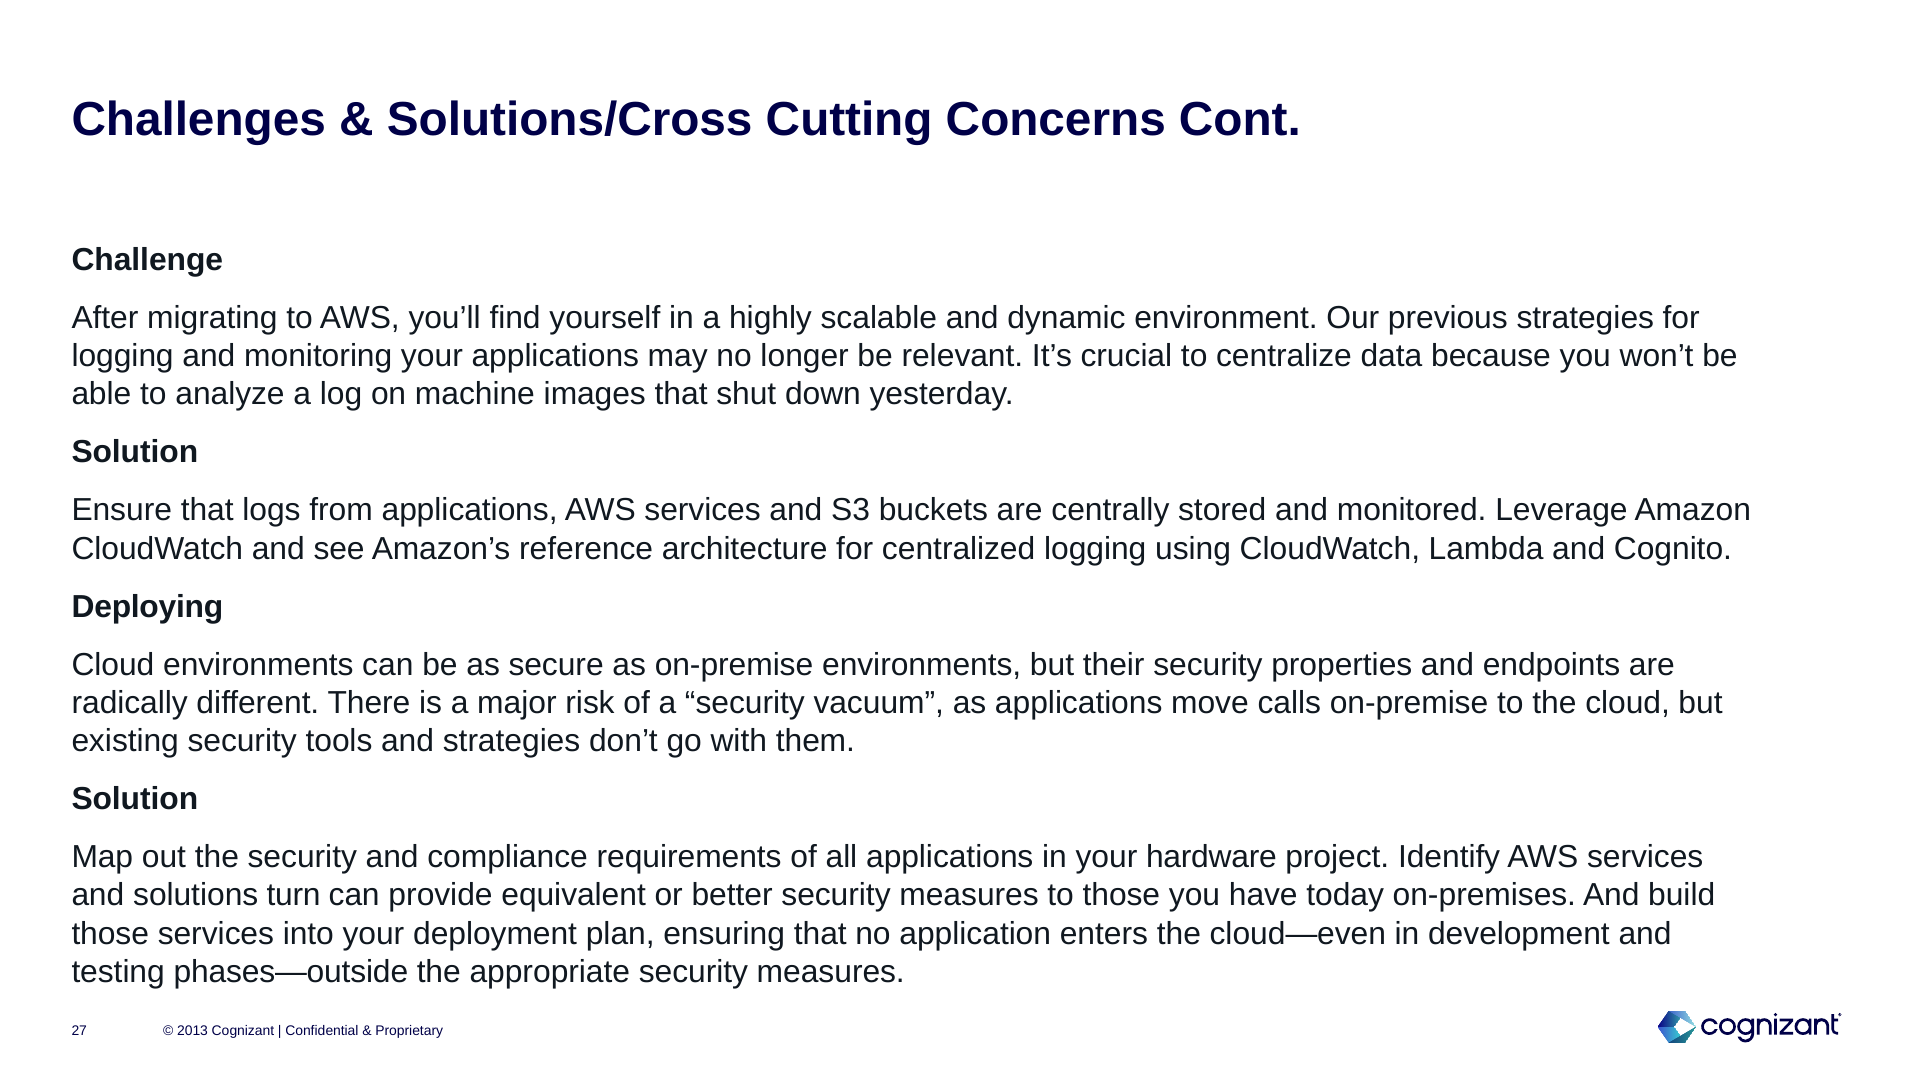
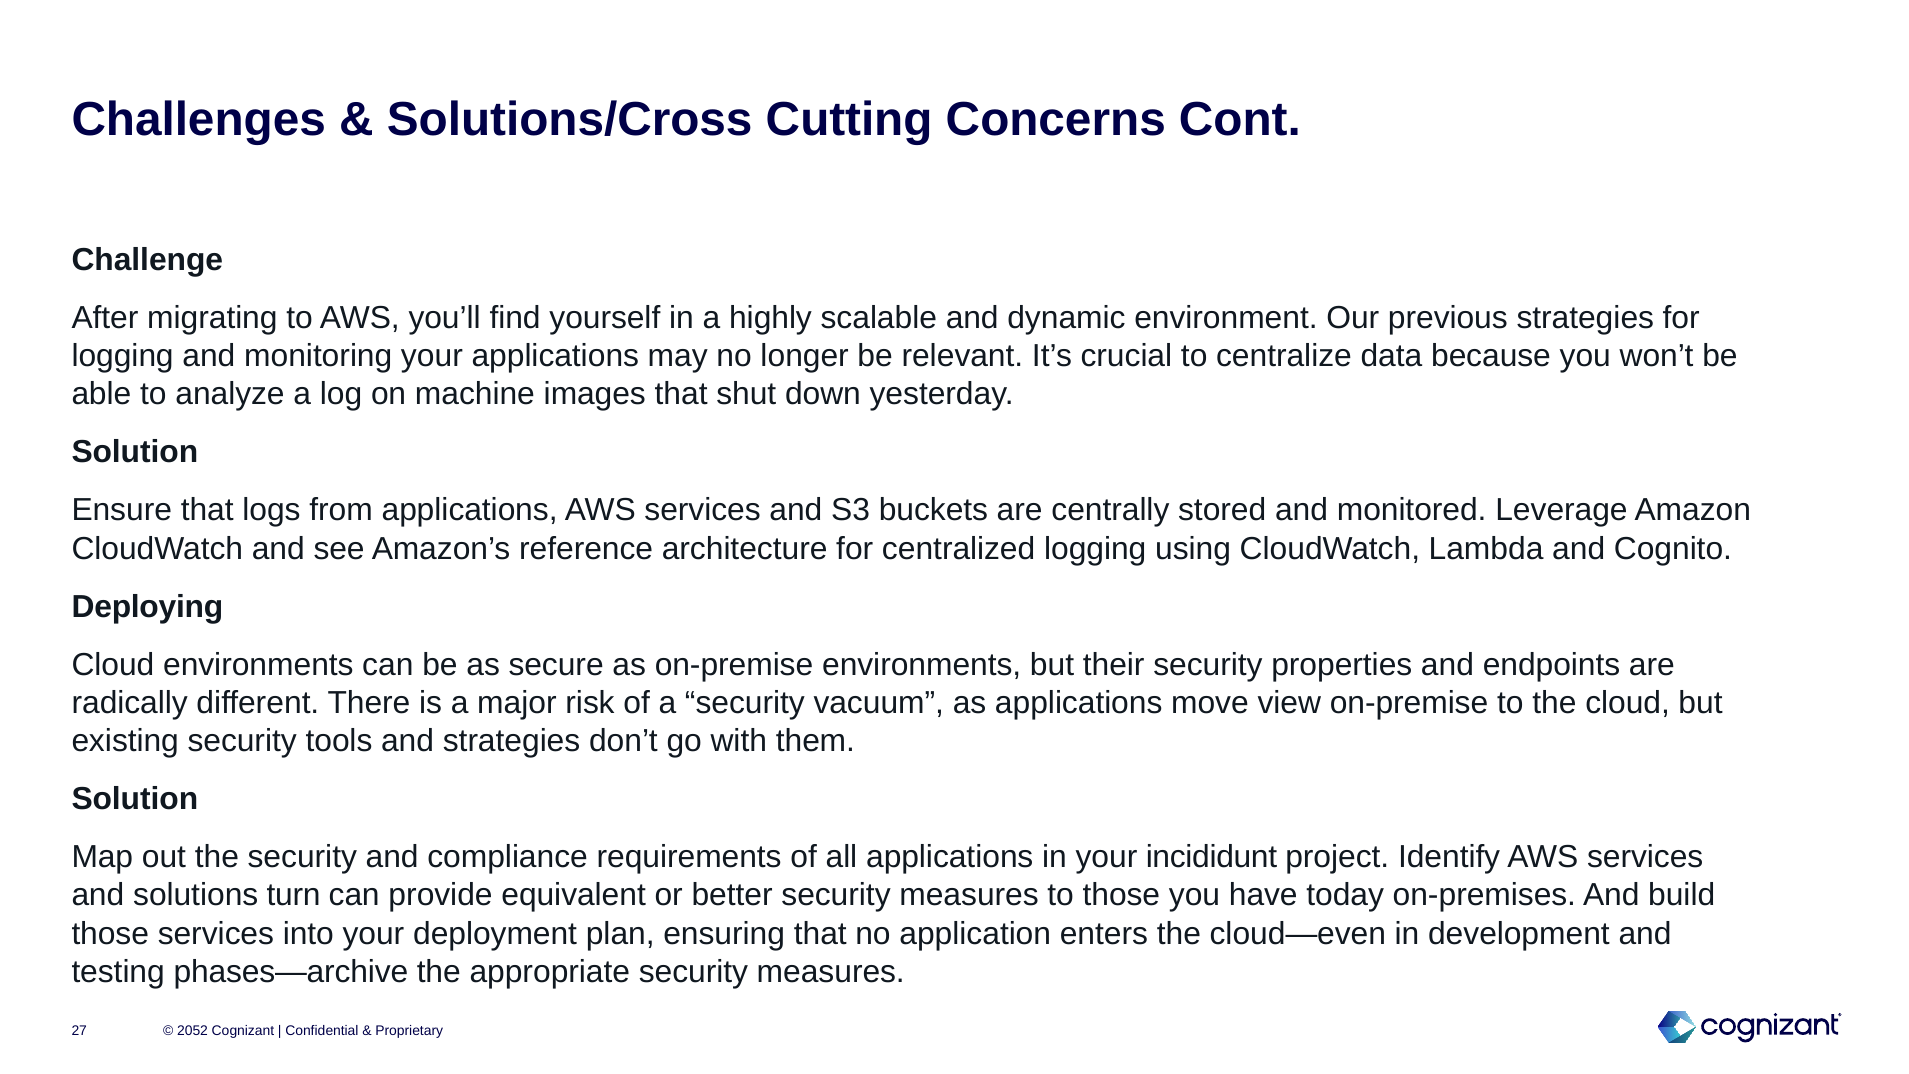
calls: calls -> view
hardware: hardware -> incididunt
phases—outside: phases—outside -> phases—archive
2013: 2013 -> 2052
